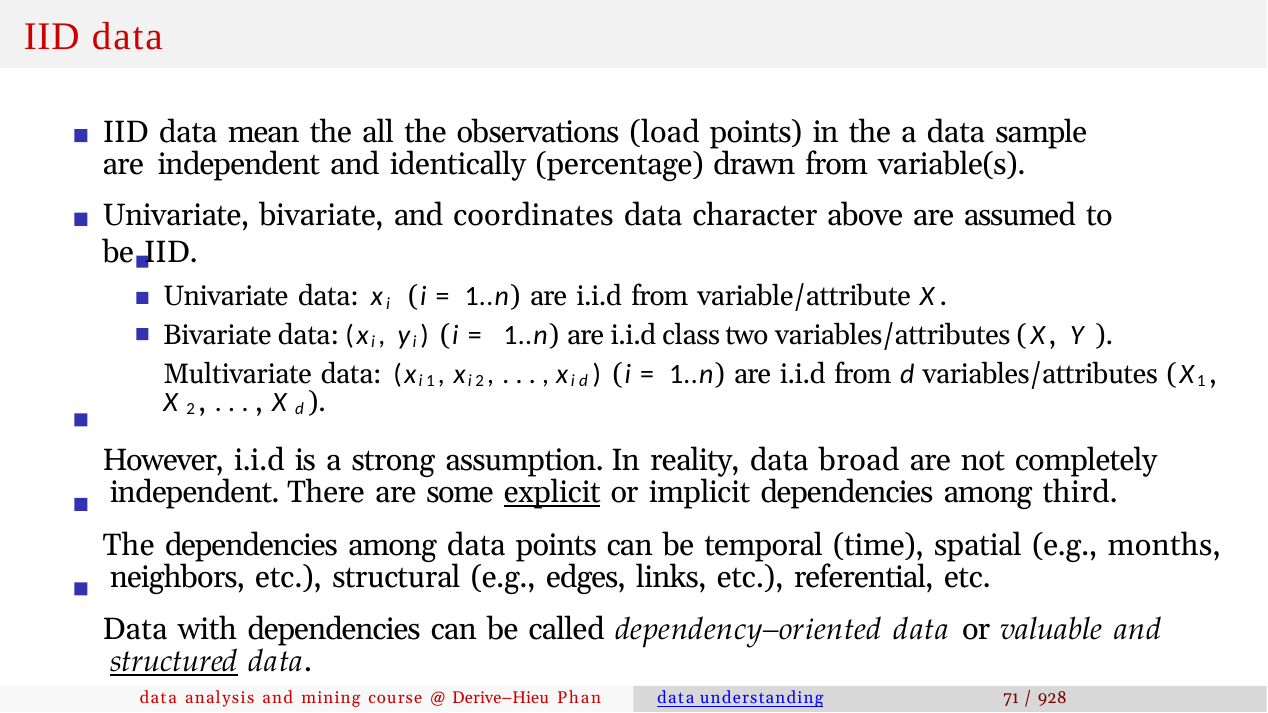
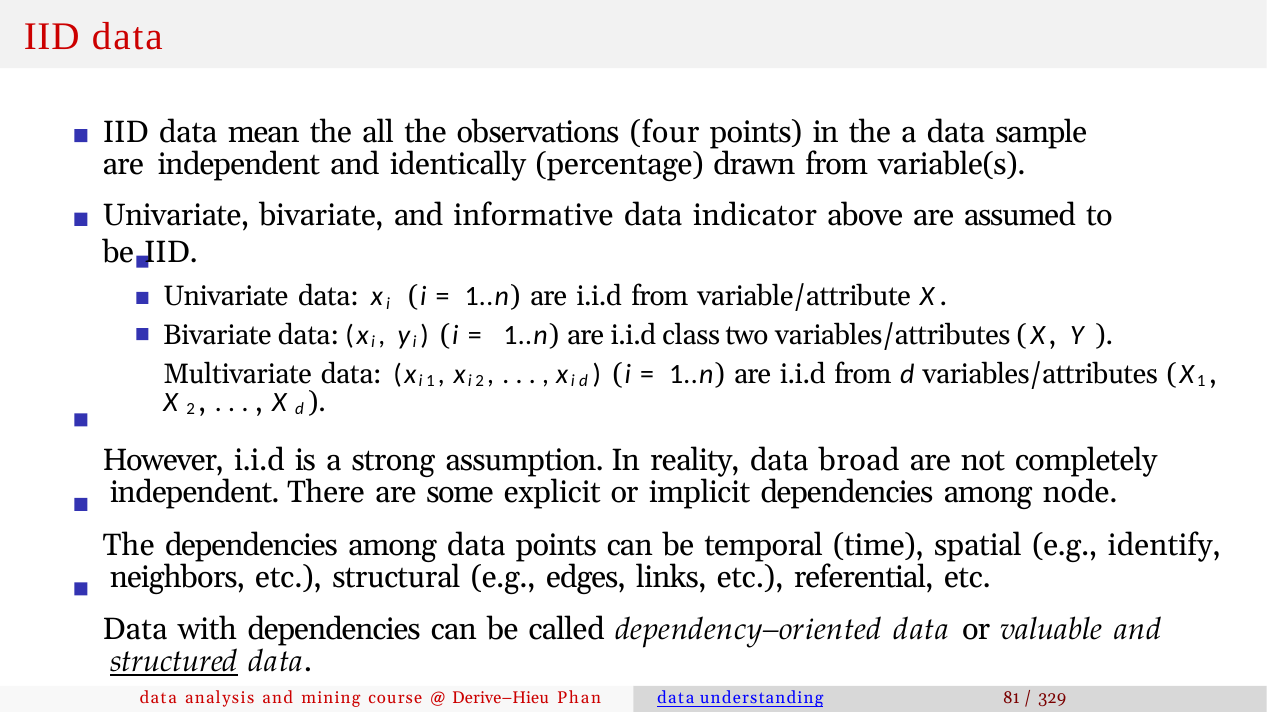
load: load -> four
coordinates: coordinates -> informative
character: character -> indicator
explicit underline: present -> none
third: third -> node
months: months -> identify
71: 71 -> 81
928: 928 -> 329
